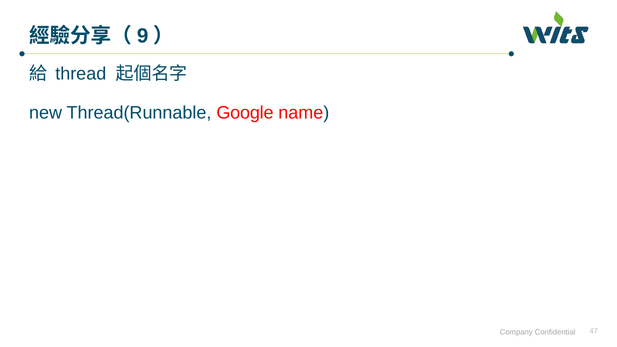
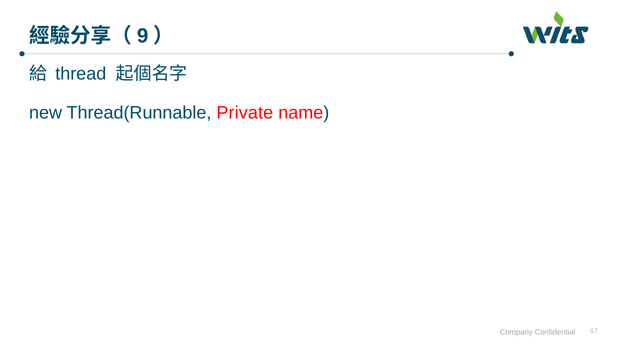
Google: Google -> Private
